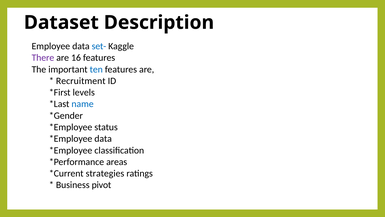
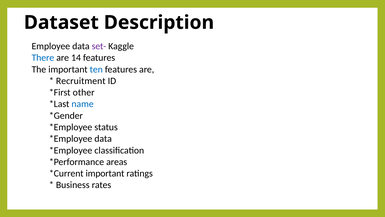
set- colour: blue -> purple
There colour: purple -> blue
16: 16 -> 14
levels: levels -> other
strategies at (105, 173): strategies -> important
pivot: pivot -> rates
